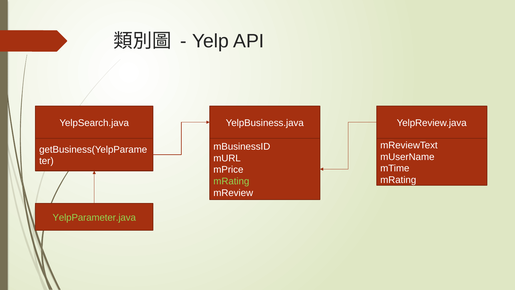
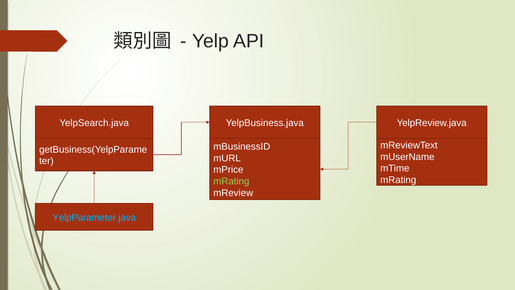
YelpParameter.java colour: light green -> light blue
